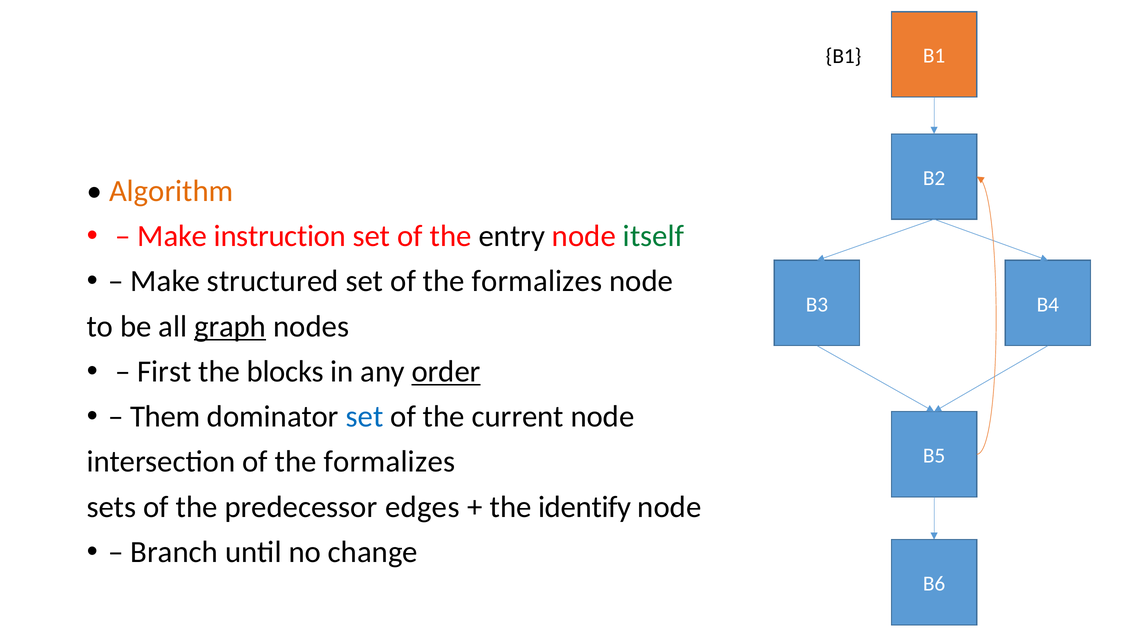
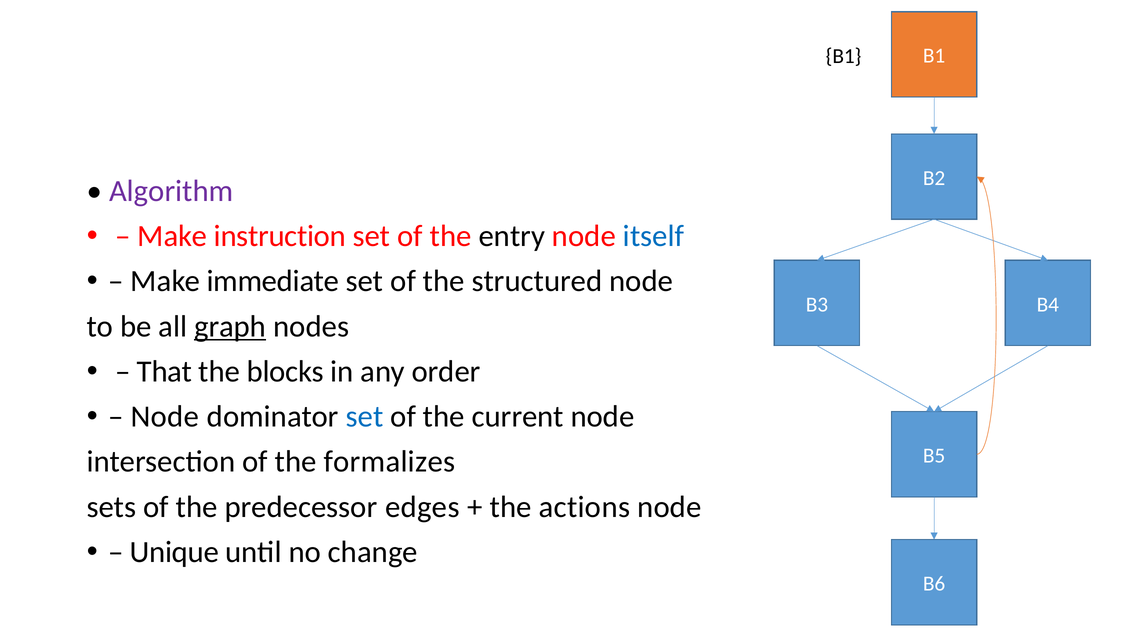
Algorithm colour: orange -> purple
itself colour: green -> blue
structured: structured -> immediate
set of the formalizes: formalizes -> structured
First: First -> That
order underline: present -> none
Them at (165, 417): Them -> Node
identify: identify -> actions
Branch: Branch -> Unique
